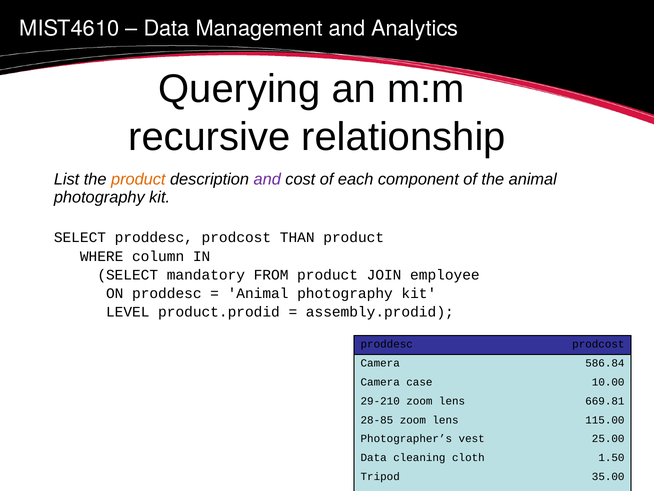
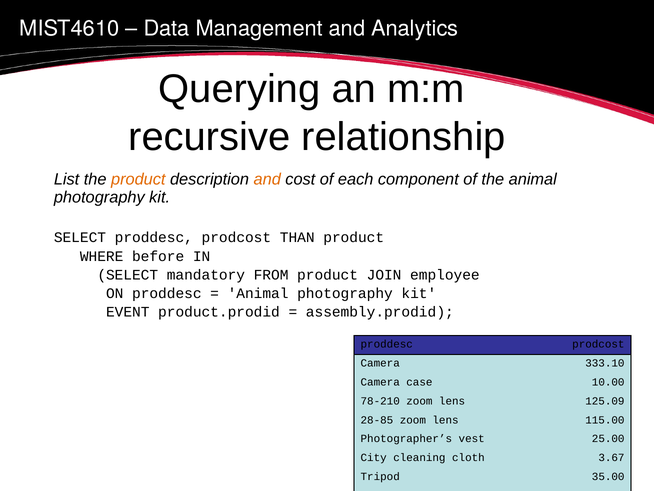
and at (267, 179) colour: purple -> orange
column: column -> before
LEVEL: LEVEL -> EVENT
586.84: 586.84 -> 333.10
29-210: 29-210 -> 78-210
669.81: 669.81 -> 125.09
Data at (374, 457): Data -> City
1.50: 1.50 -> 3.67
